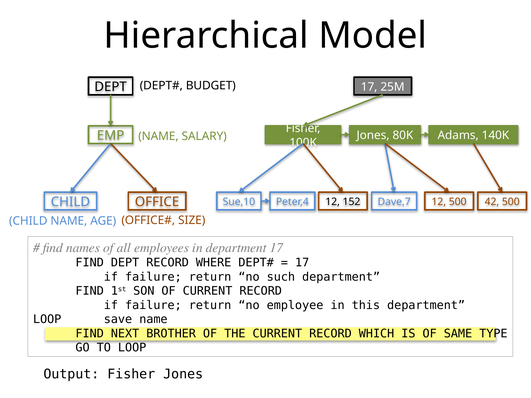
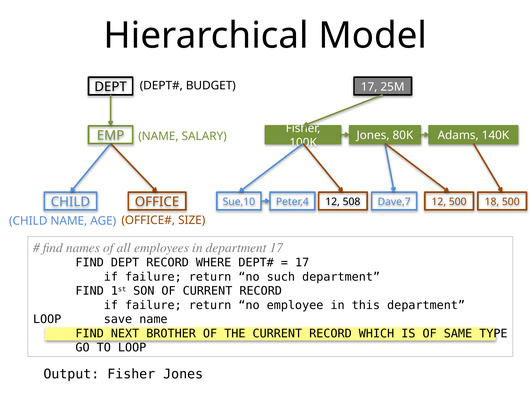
152: 152 -> 508
42: 42 -> 18
